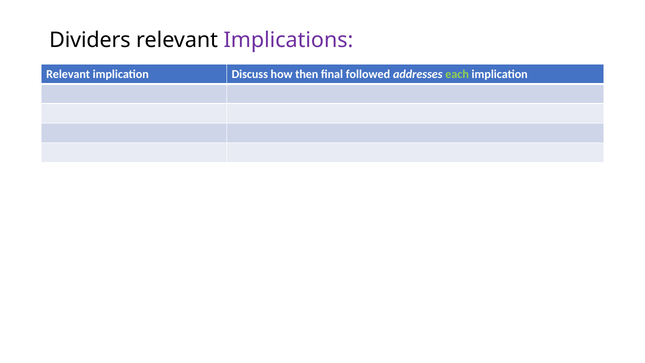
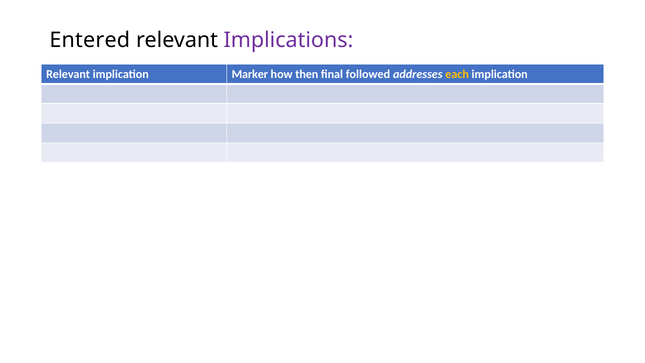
Dividers: Dividers -> Entered
Discuss: Discuss -> Marker
each colour: light green -> yellow
